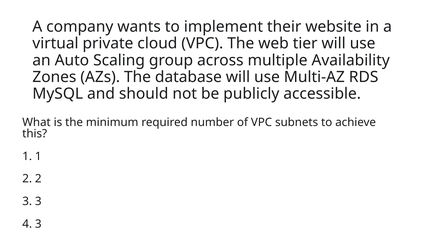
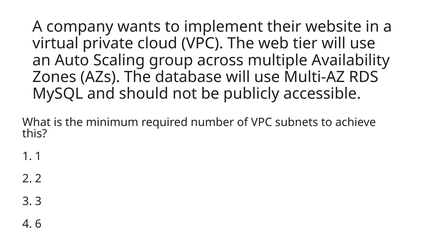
4 3: 3 -> 6
